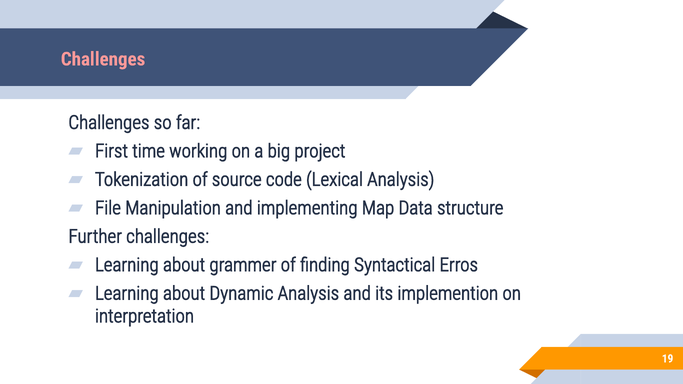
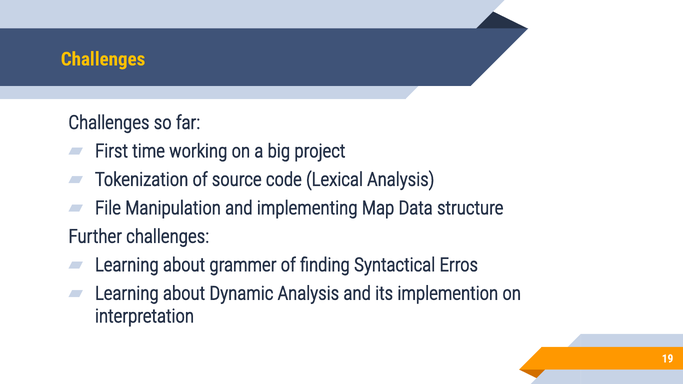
Challenges at (103, 59) colour: pink -> yellow
